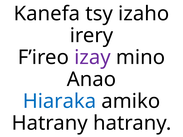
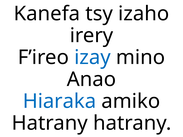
izay colour: purple -> blue
